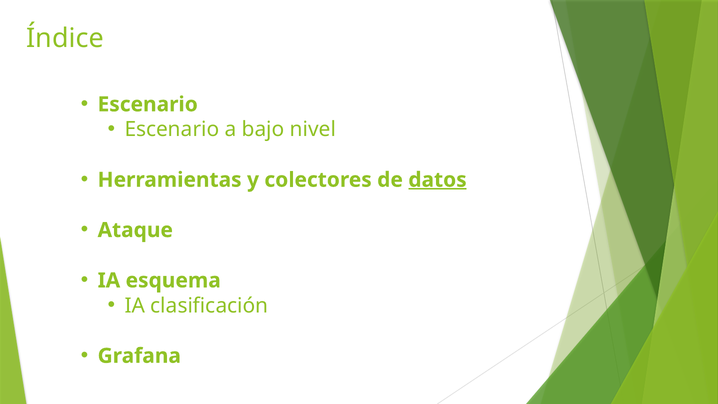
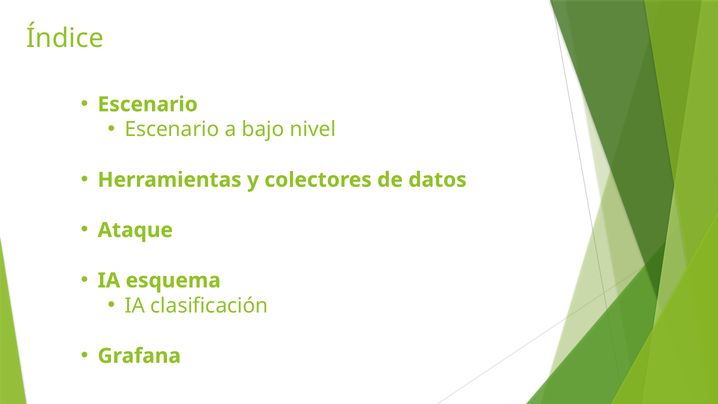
datos underline: present -> none
